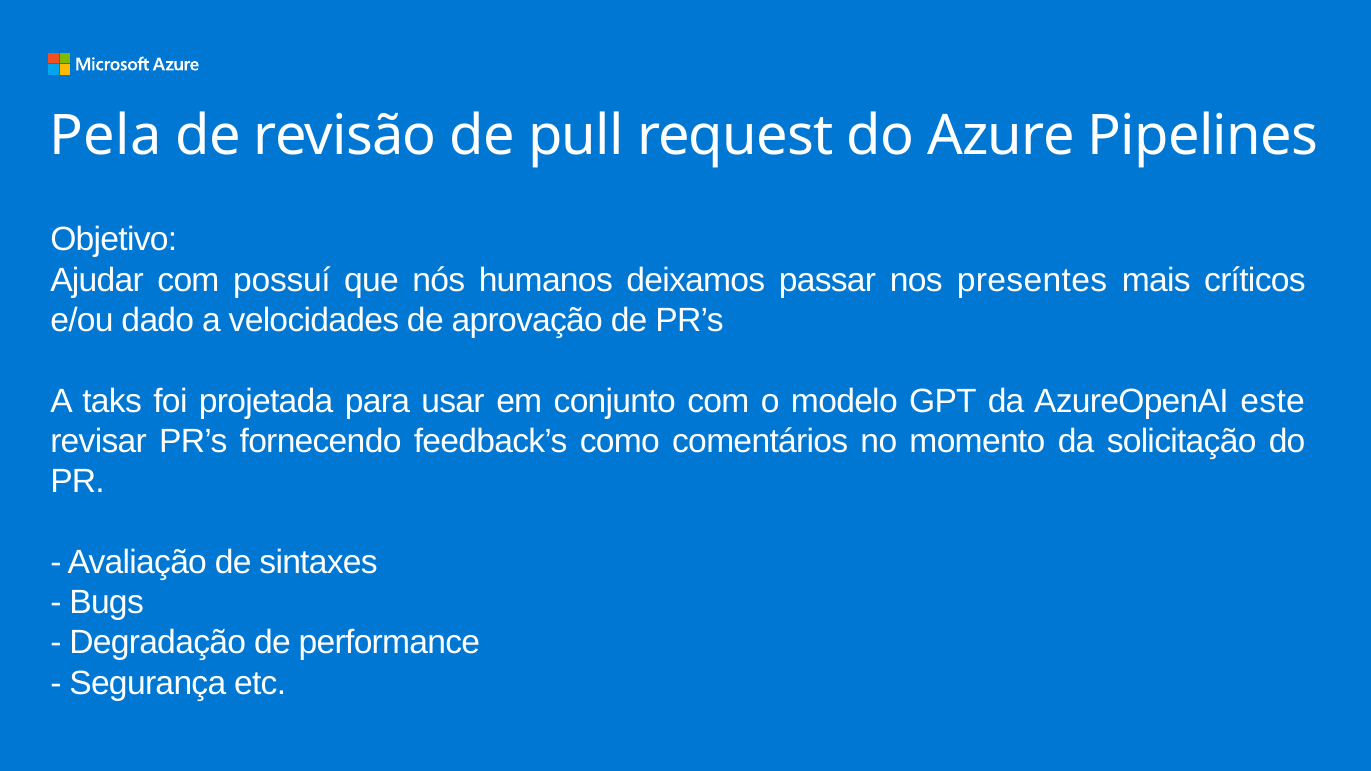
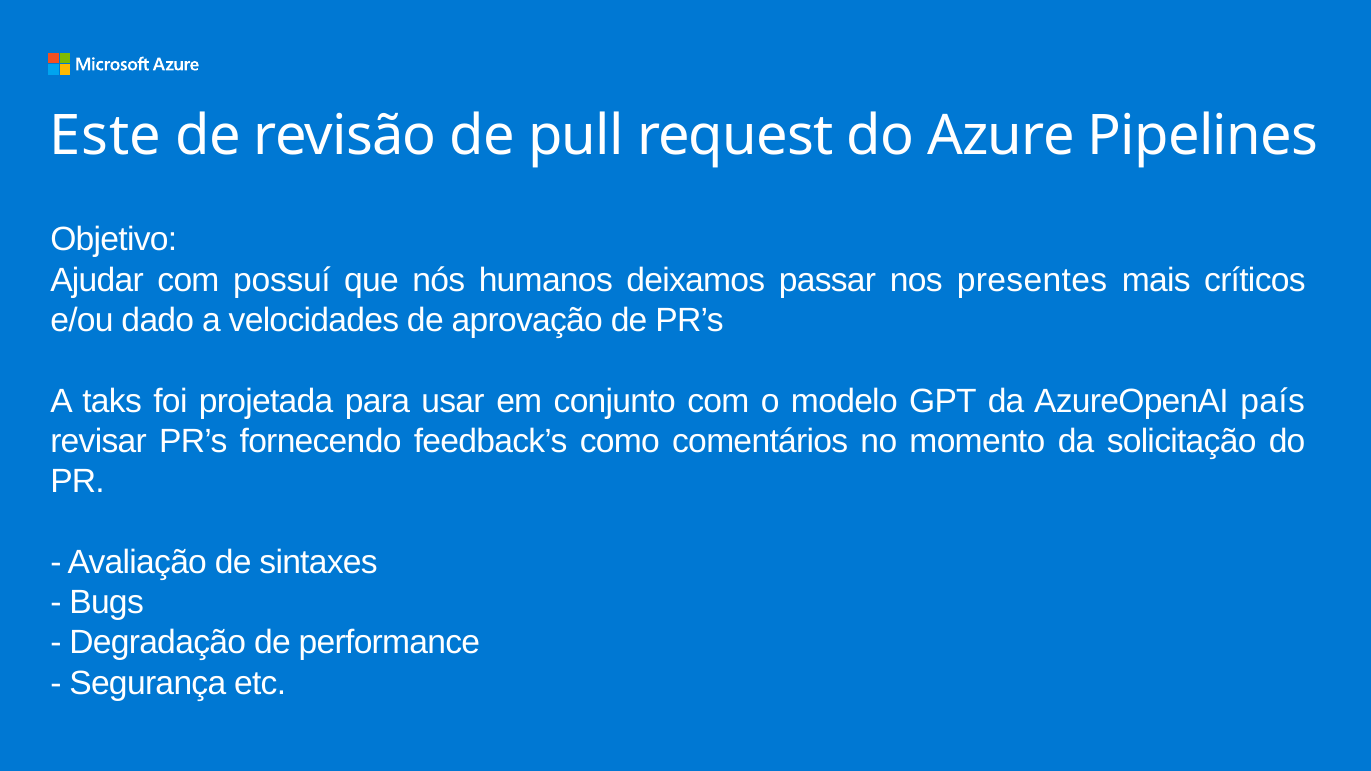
Pela: Pela -> Este
este: este -> país
